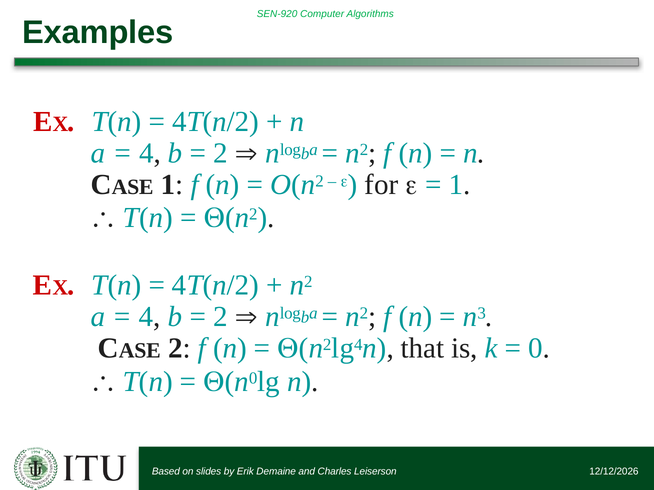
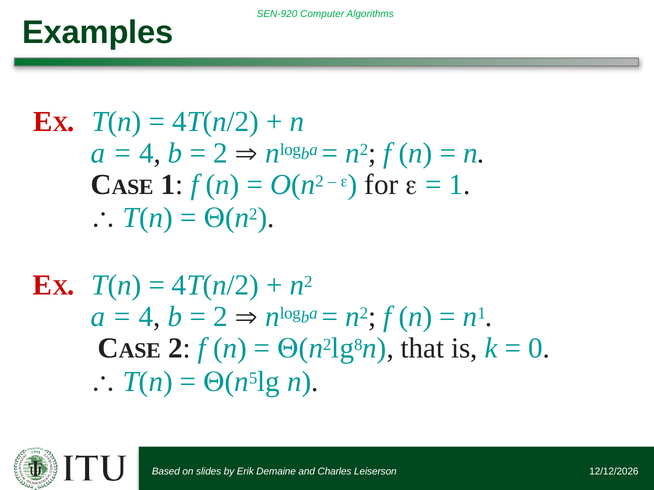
n 3: 3 -> 1
4 at (358, 345): 4 -> 8
n 0: 0 -> 5
